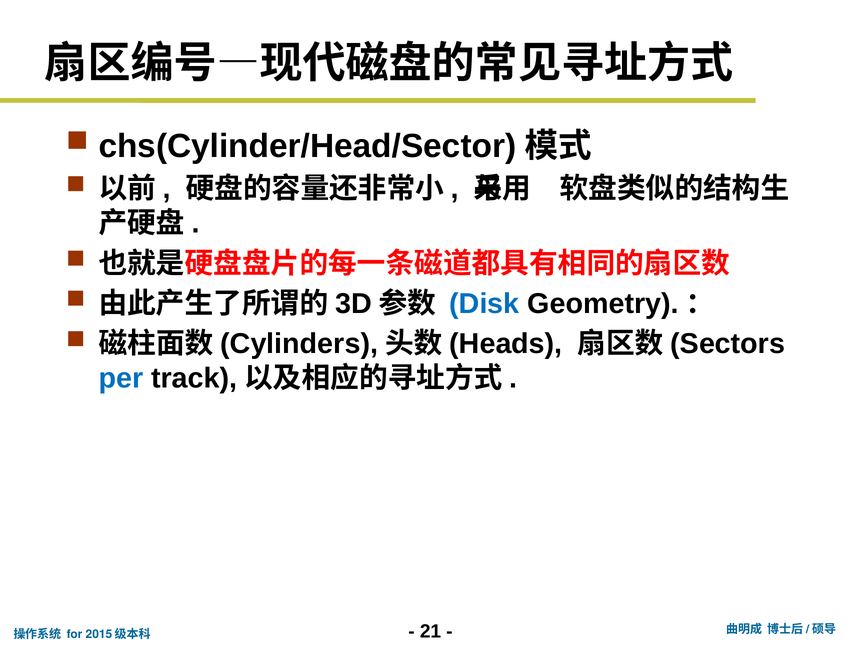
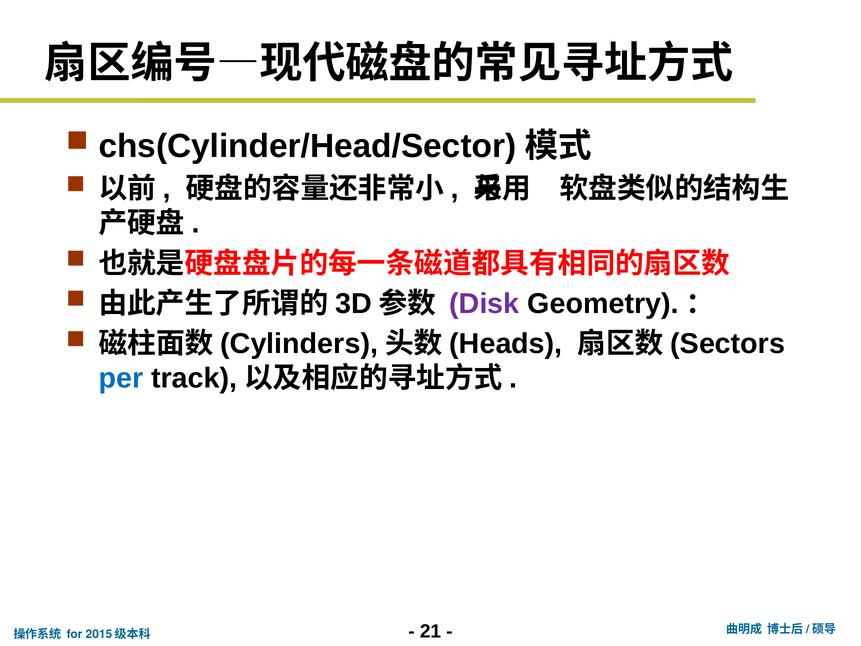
Disk colour: blue -> purple
